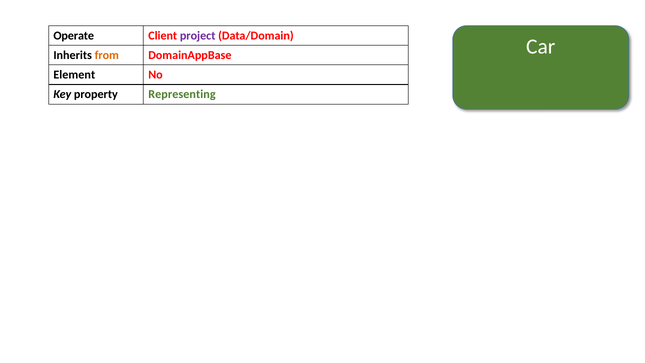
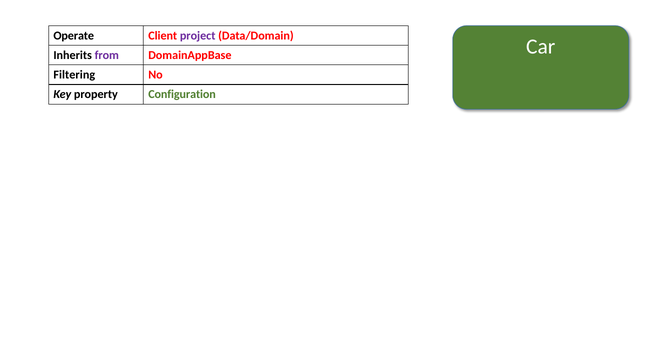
from colour: orange -> purple
Element: Element -> Filtering
Representing: Representing -> Configuration
